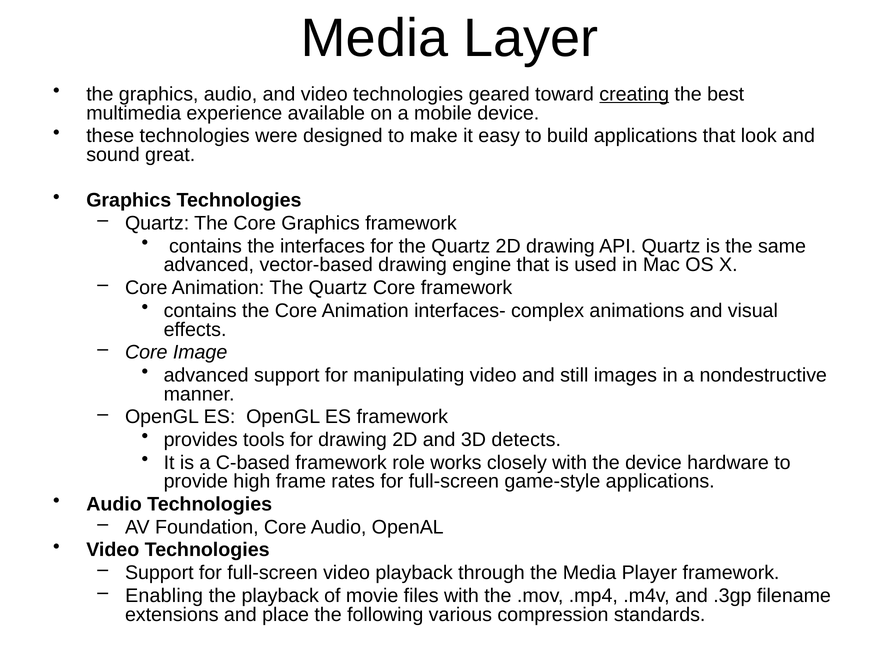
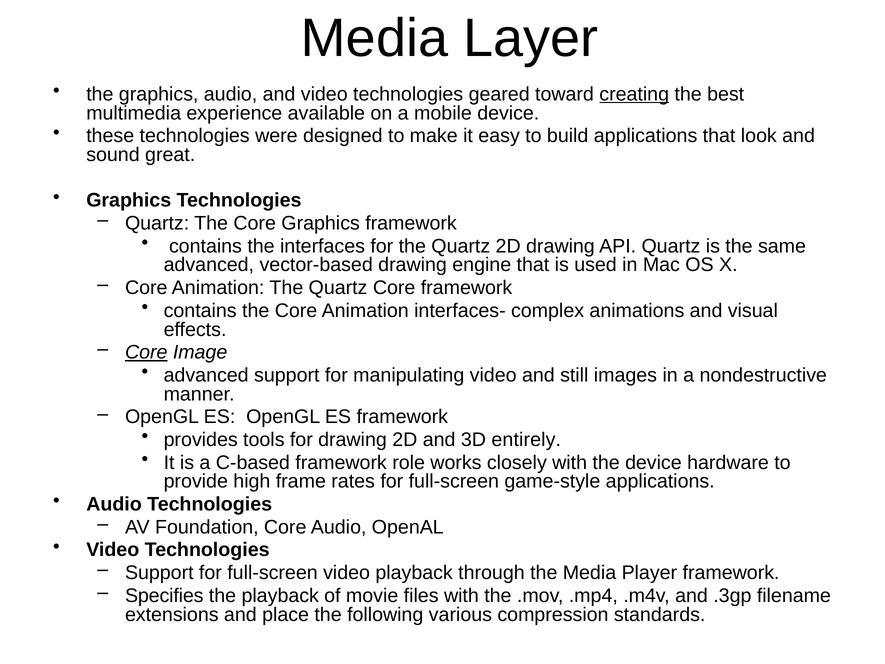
Core at (146, 352) underline: none -> present
detects: detects -> entirely
Enabling: Enabling -> Specifies
